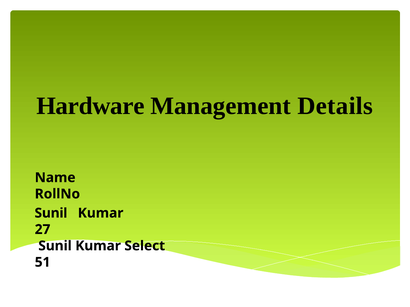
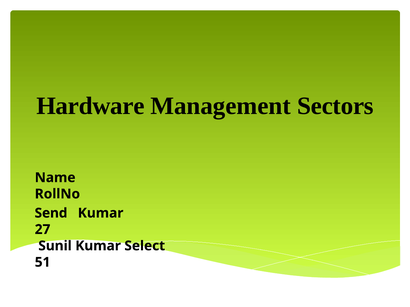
Details: Details -> Sectors
Sunil at (51, 213): Sunil -> Send
